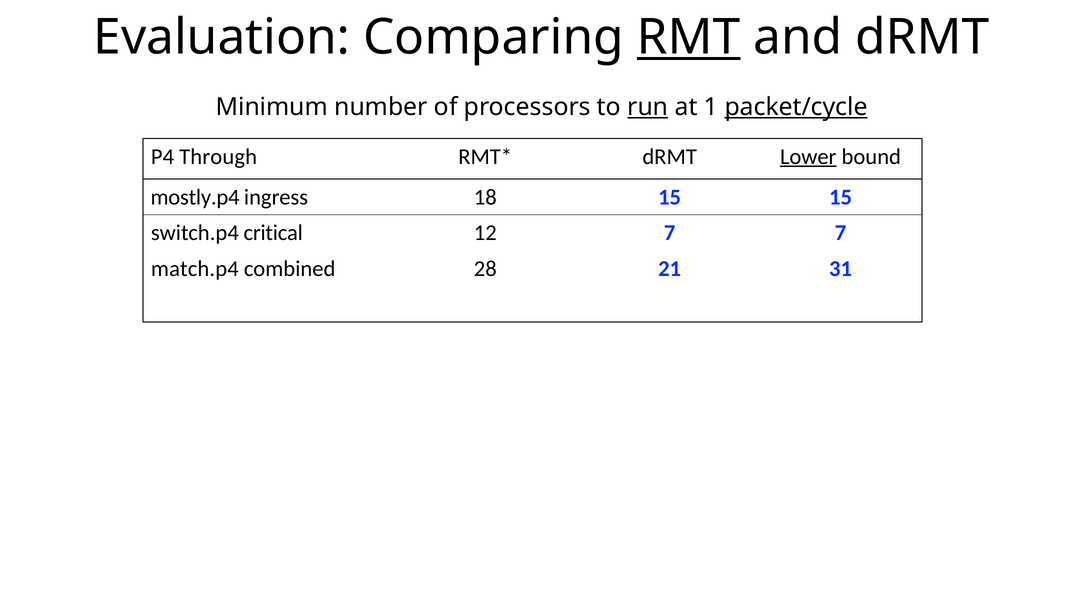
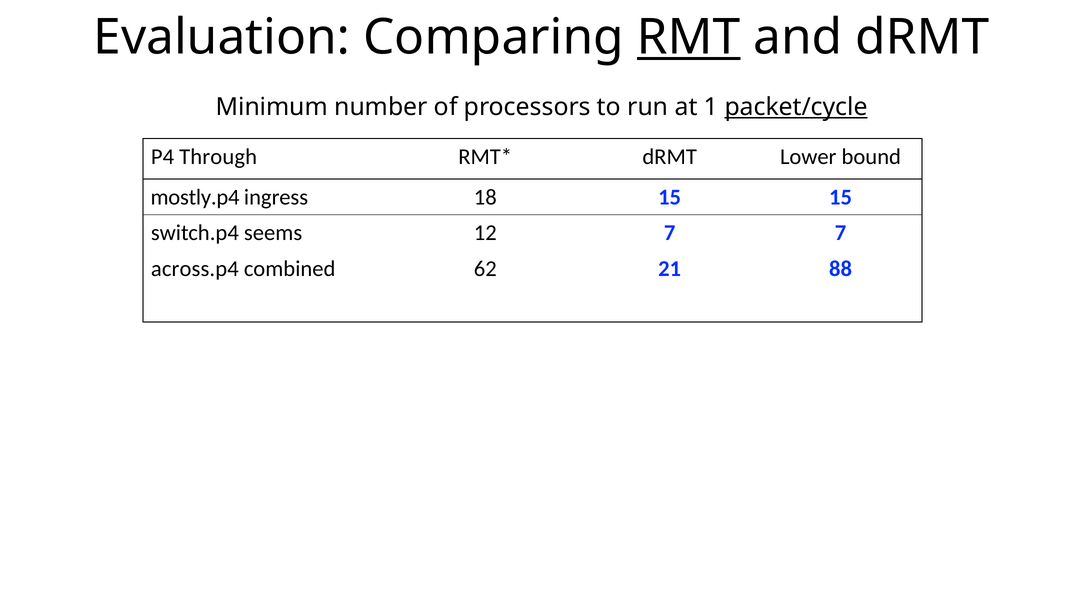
run underline: present -> none
Lower underline: present -> none
critical: critical -> seems
match.p4: match.p4 -> across.p4
28: 28 -> 62
31: 31 -> 88
